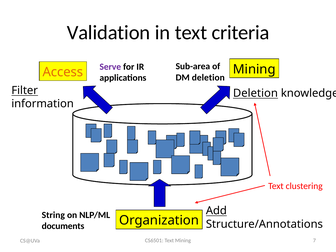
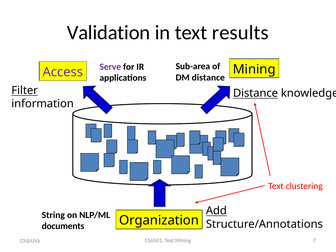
criteria: criteria -> results
Access colour: orange -> purple
DM deletion: deletion -> distance
Deletion at (255, 93): Deletion -> Distance
